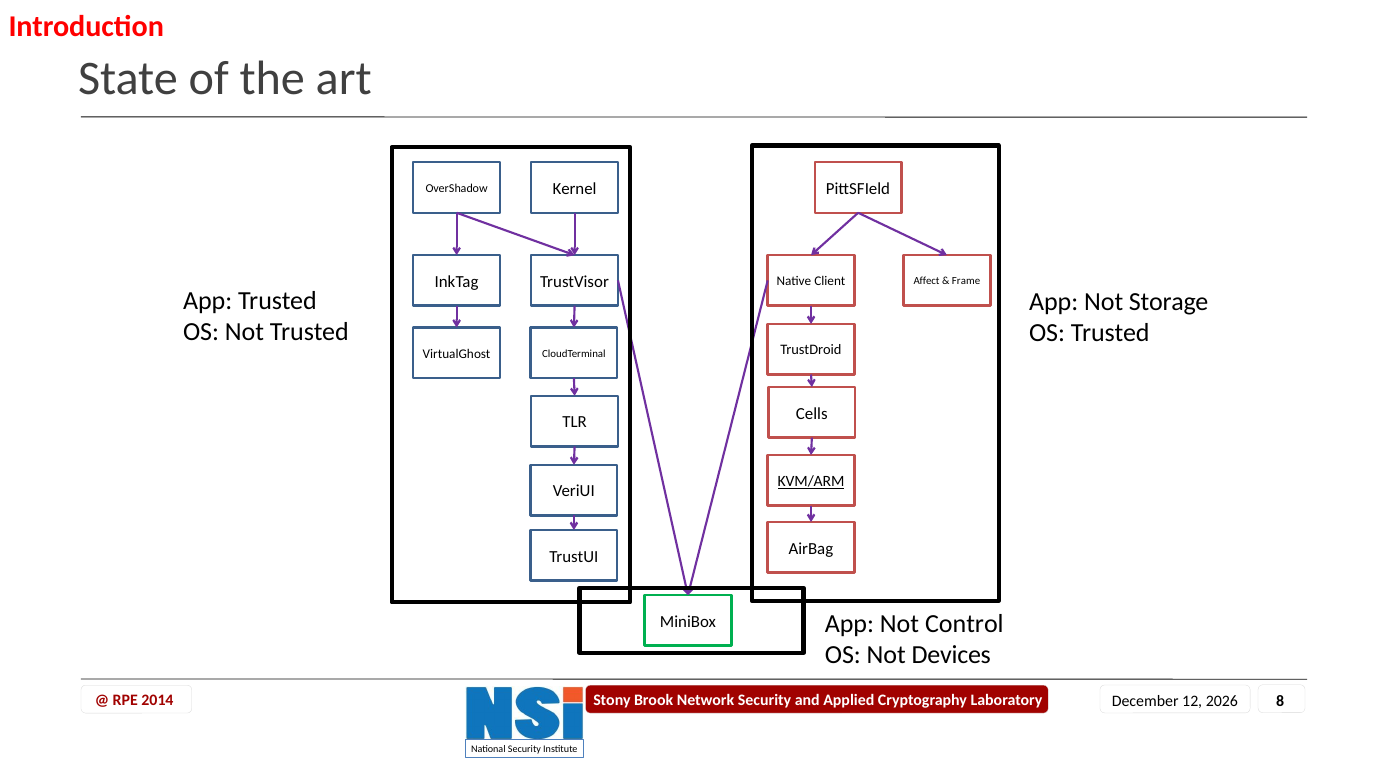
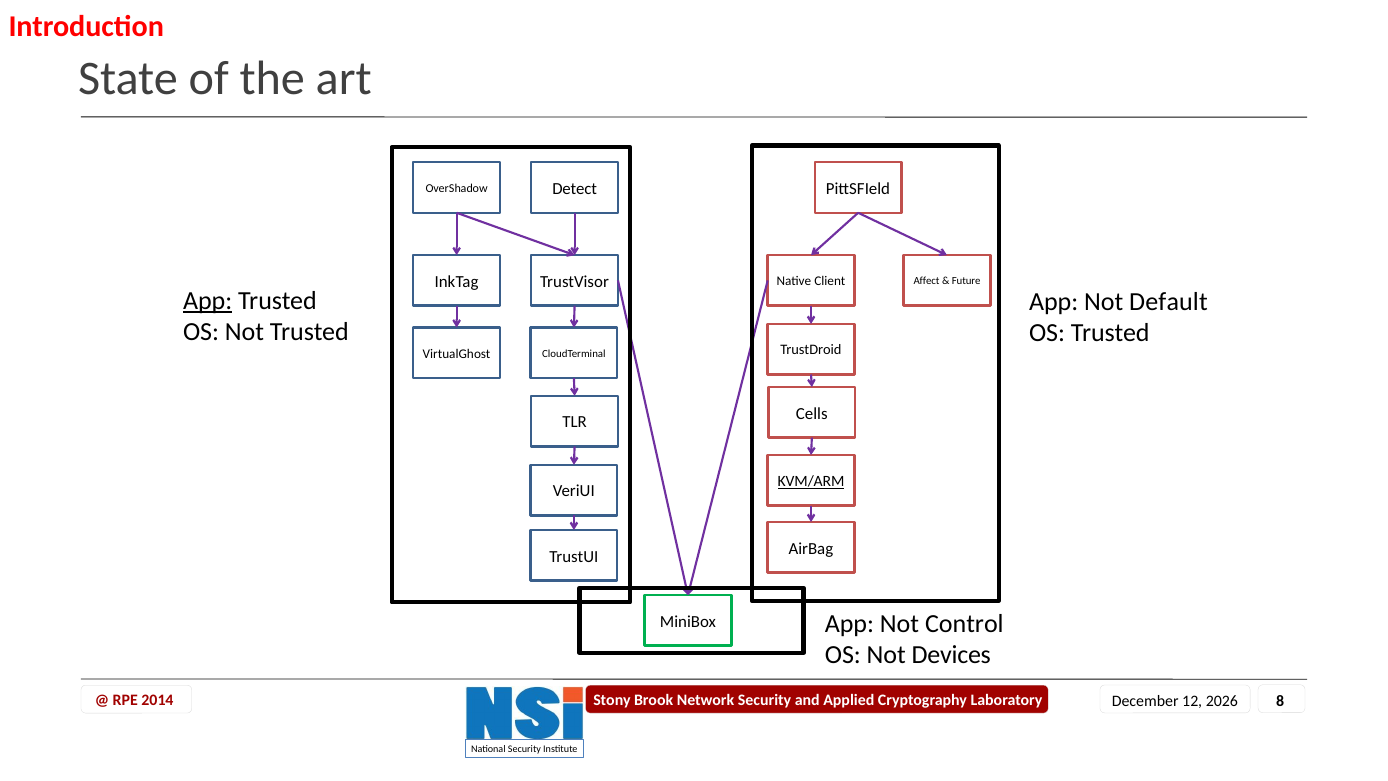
Kernel: Kernel -> Detect
Frame: Frame -> Future
App at (208, 301) underline: none -> present
Storage: Storage -> Default
